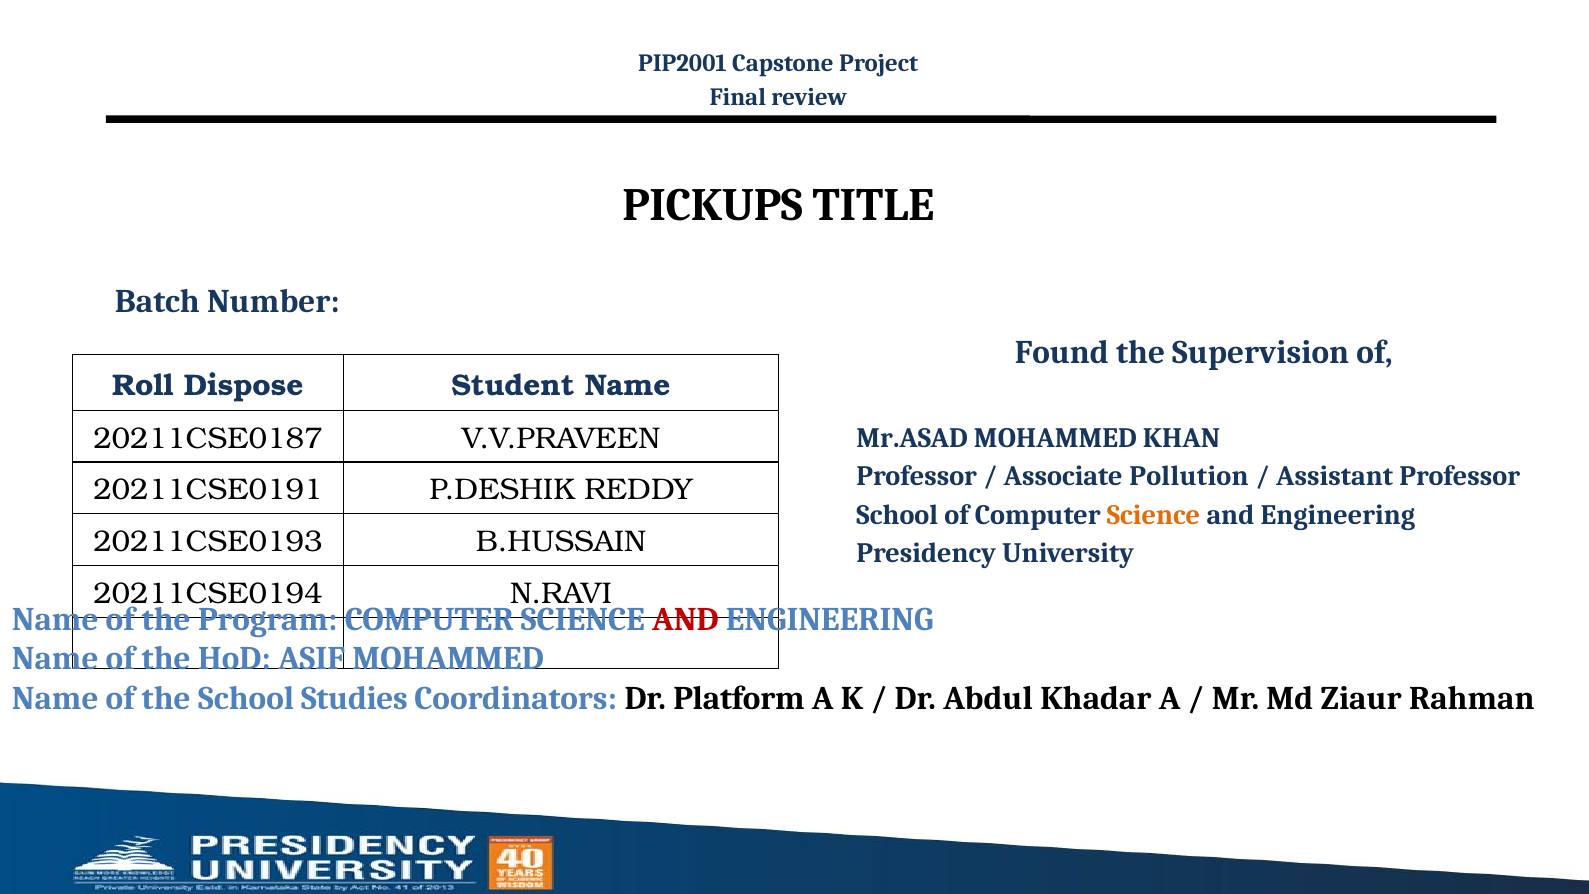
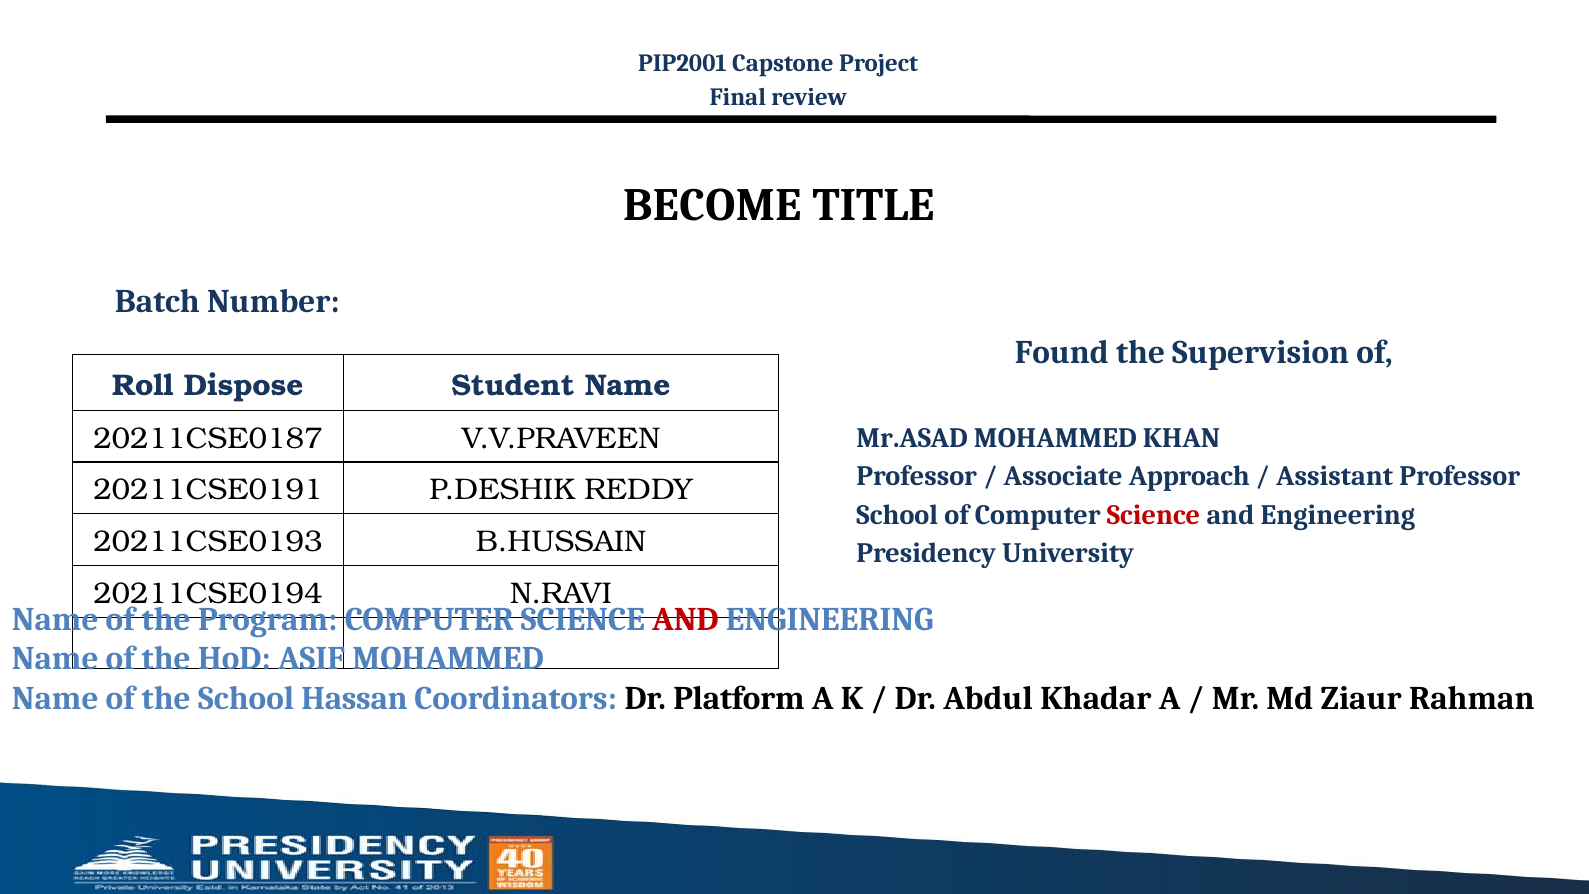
PICKUPS: PICKUPS -> BECOME
Pollution: Pollution -> Approach
Science at (1154, 515) colour: orange -> red
Studies: Studies -> Hassan
